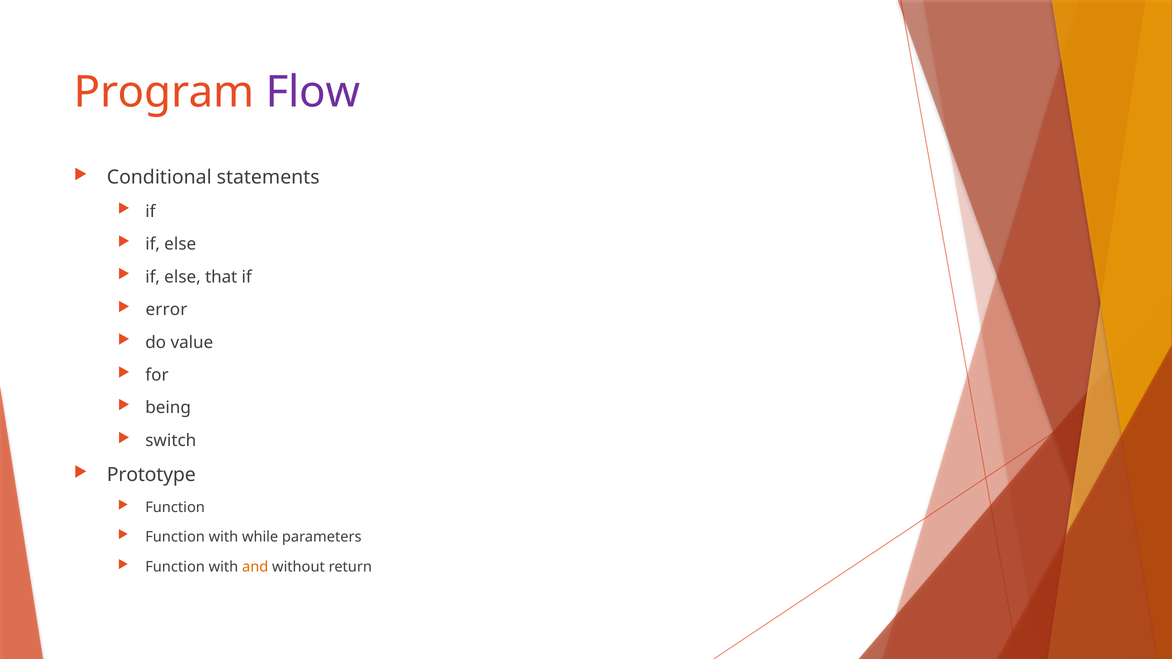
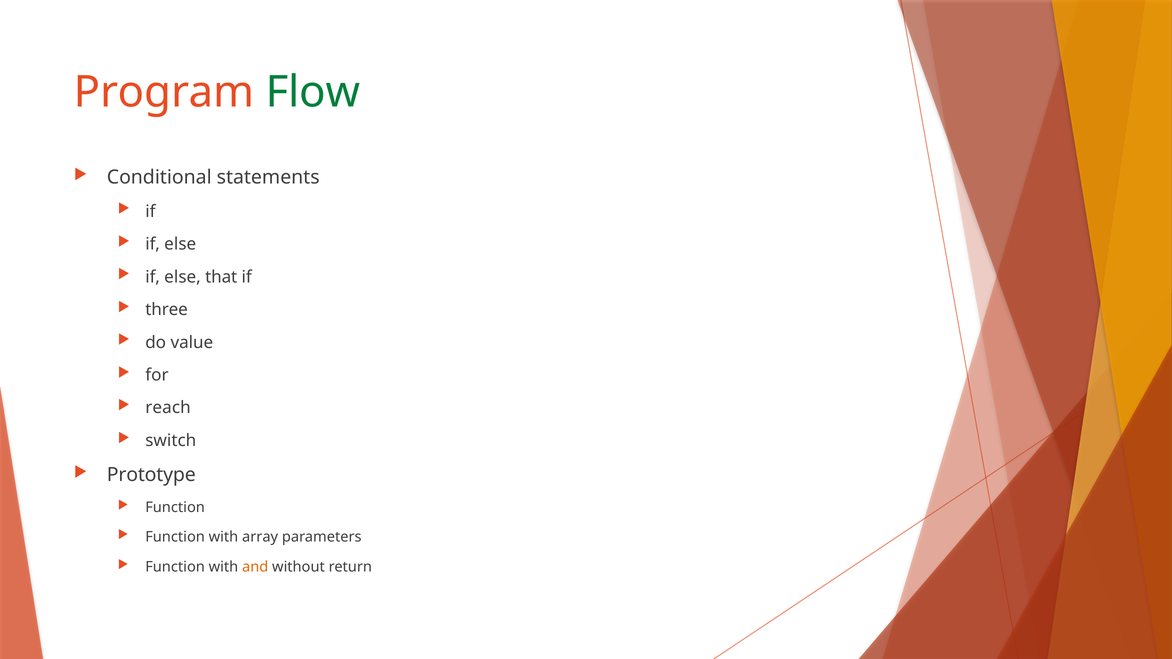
Flow colour: purple -> green
error: error -> three
being: being -> reach
while: while -> array
